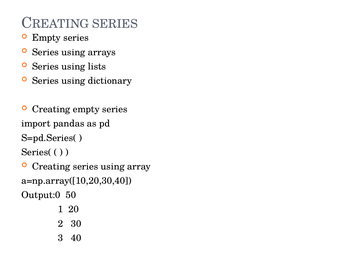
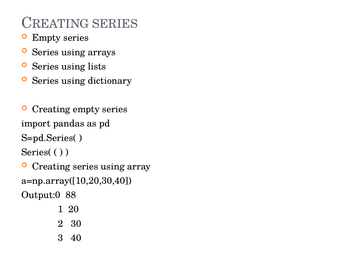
50: 50 -> 88
